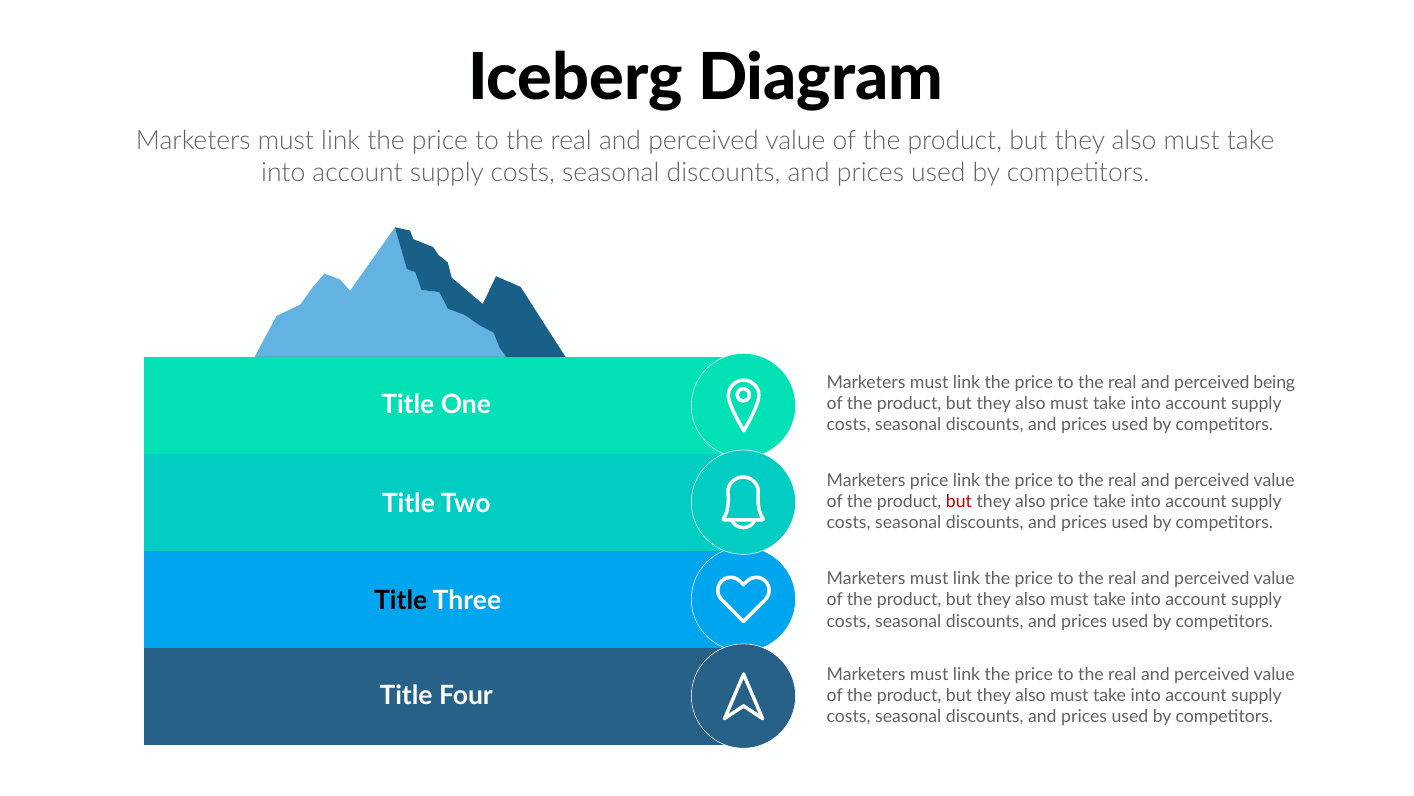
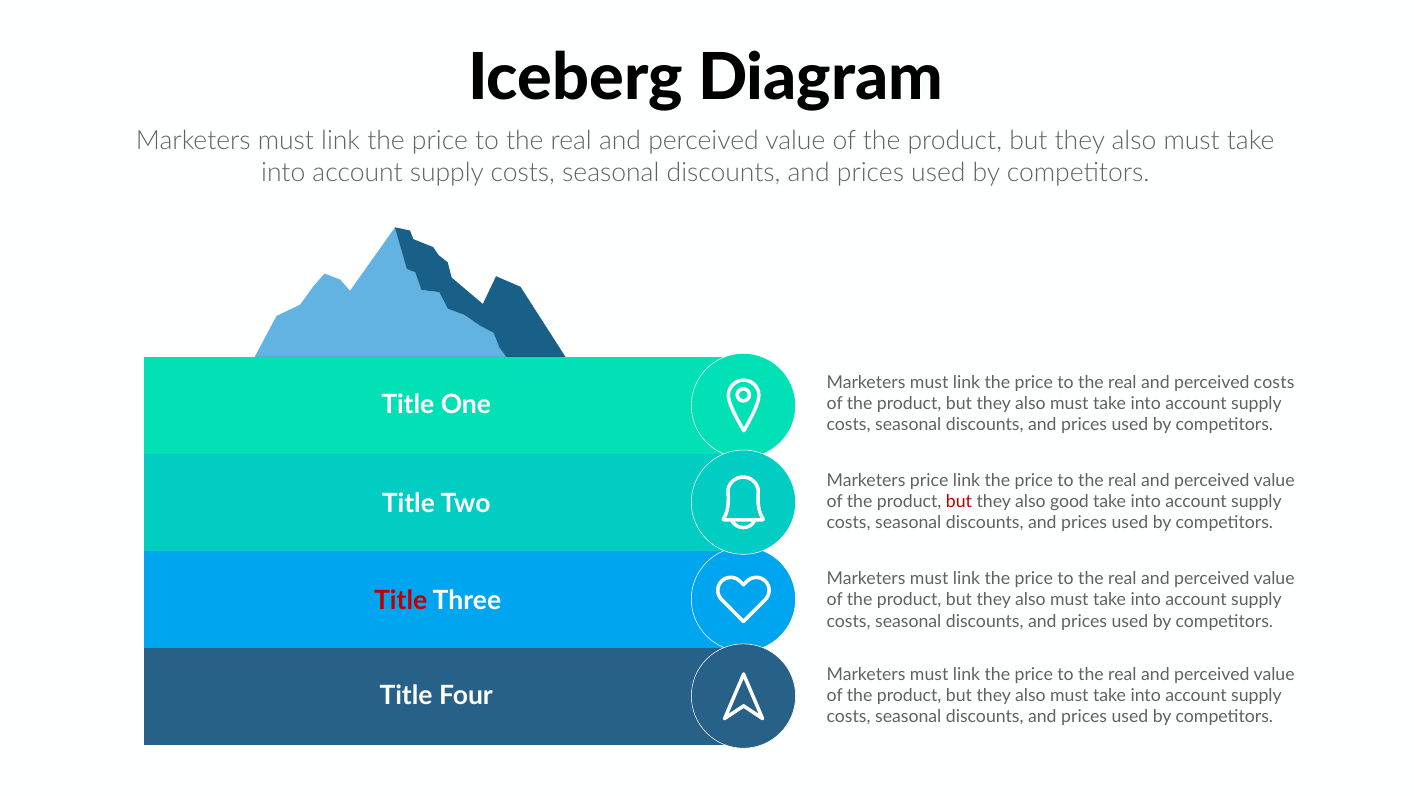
perceived being: being -> costs
also price: price -> good
Title at (401, 600) colour: black -> red
